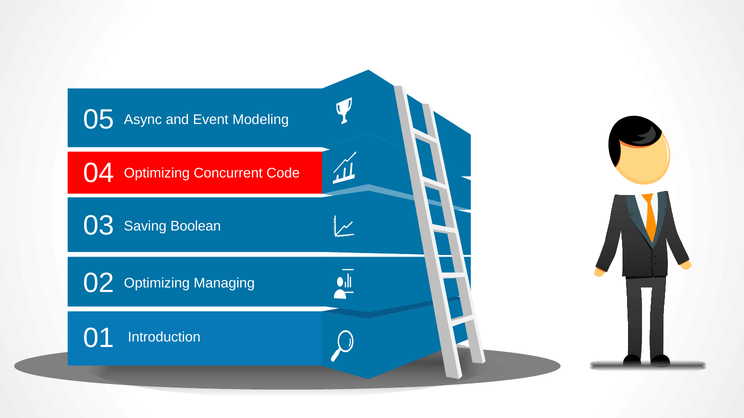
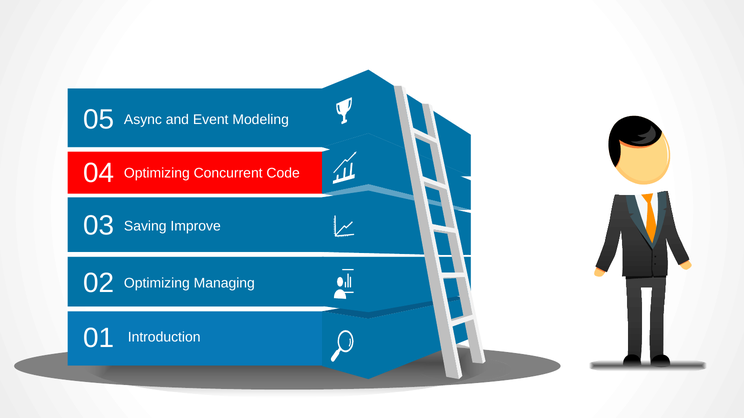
Boolean: Boolean -> Improve
